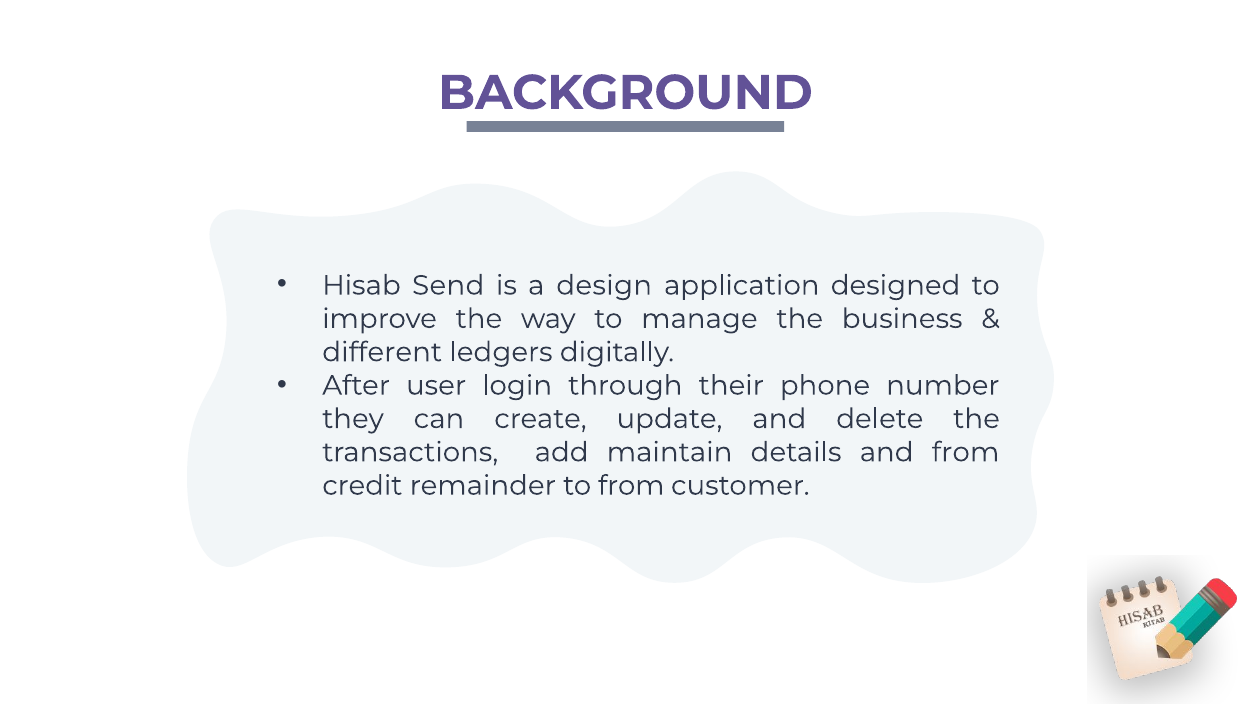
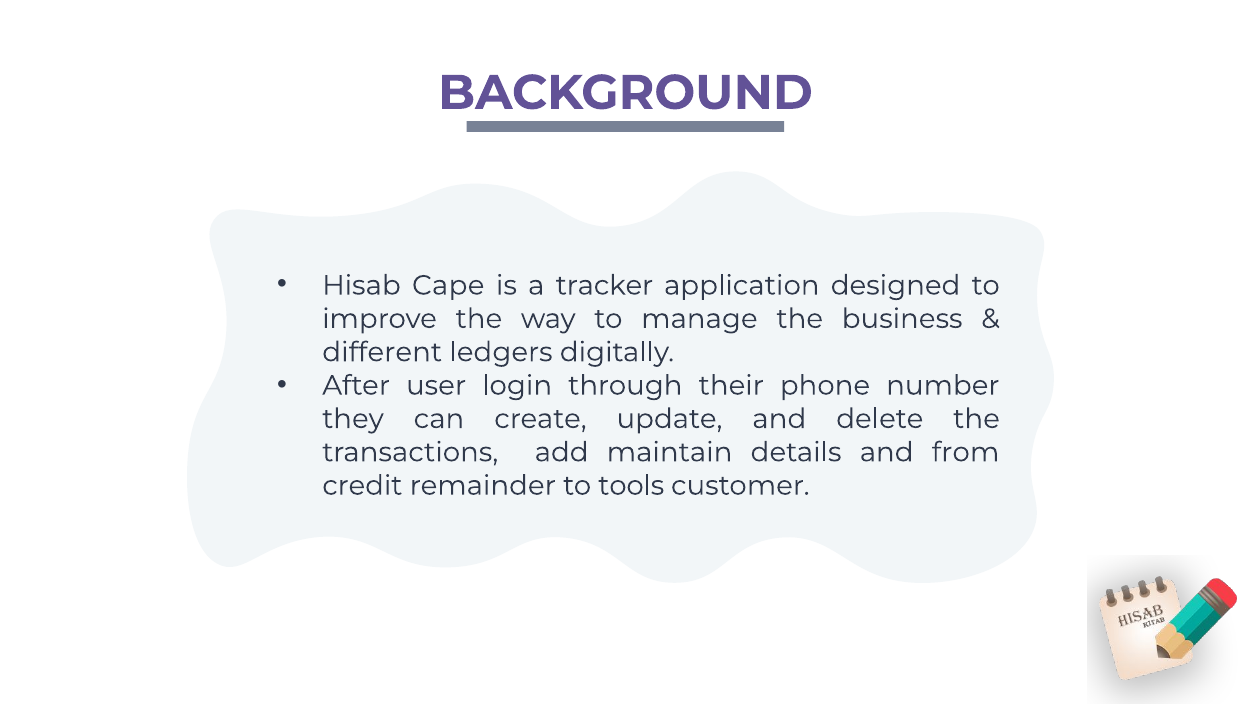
Send: Send -> Cape
design: design -> tracker
to from: from -> tools
